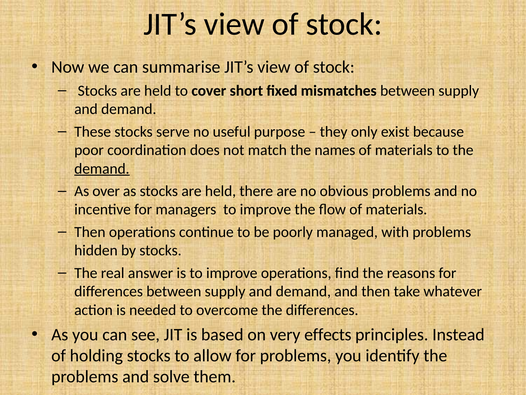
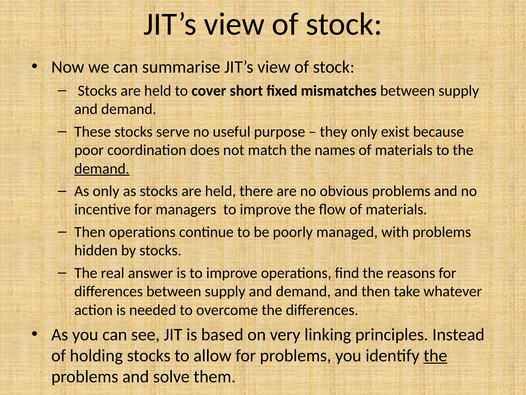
As over: over -> only
effects: effects -> linking
the at (435, 355) underline: none -> present
